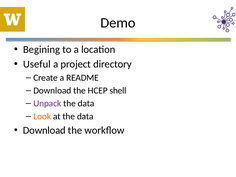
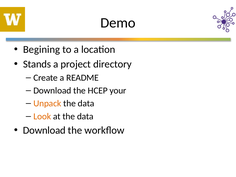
Useful: Useful -> Stands
shell: shell -> your
Unpack colour: purple -> orange
